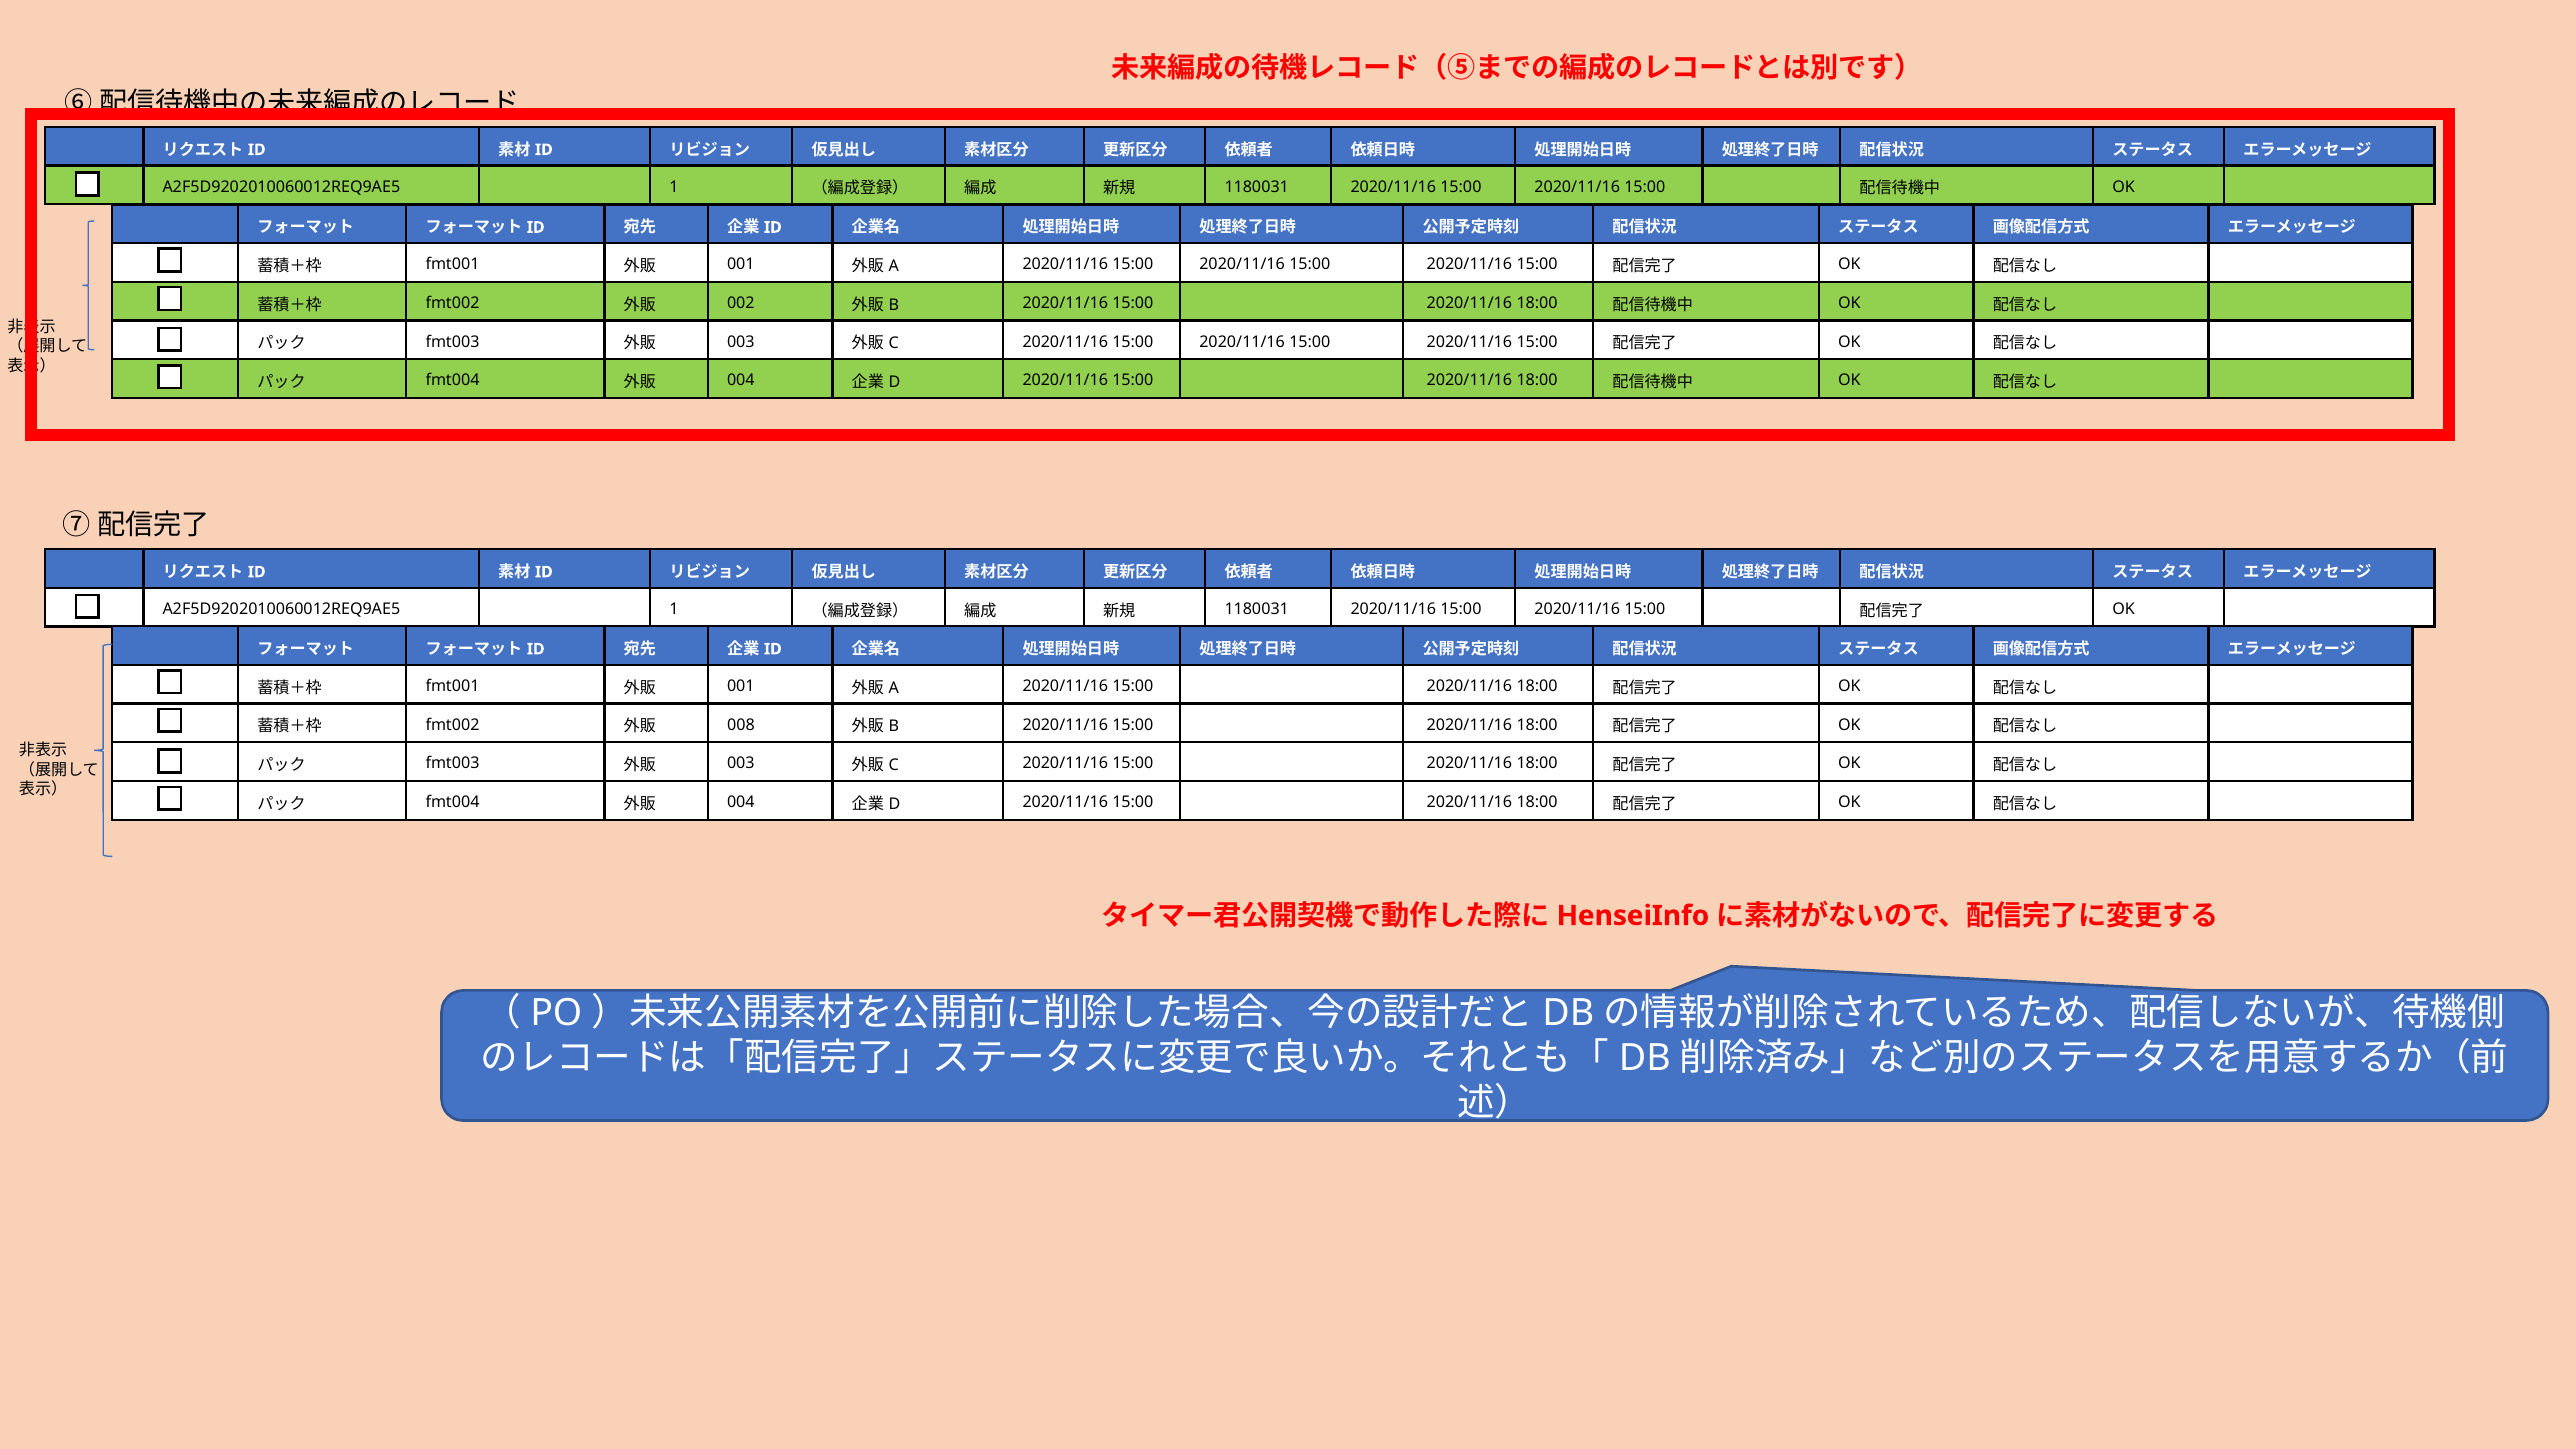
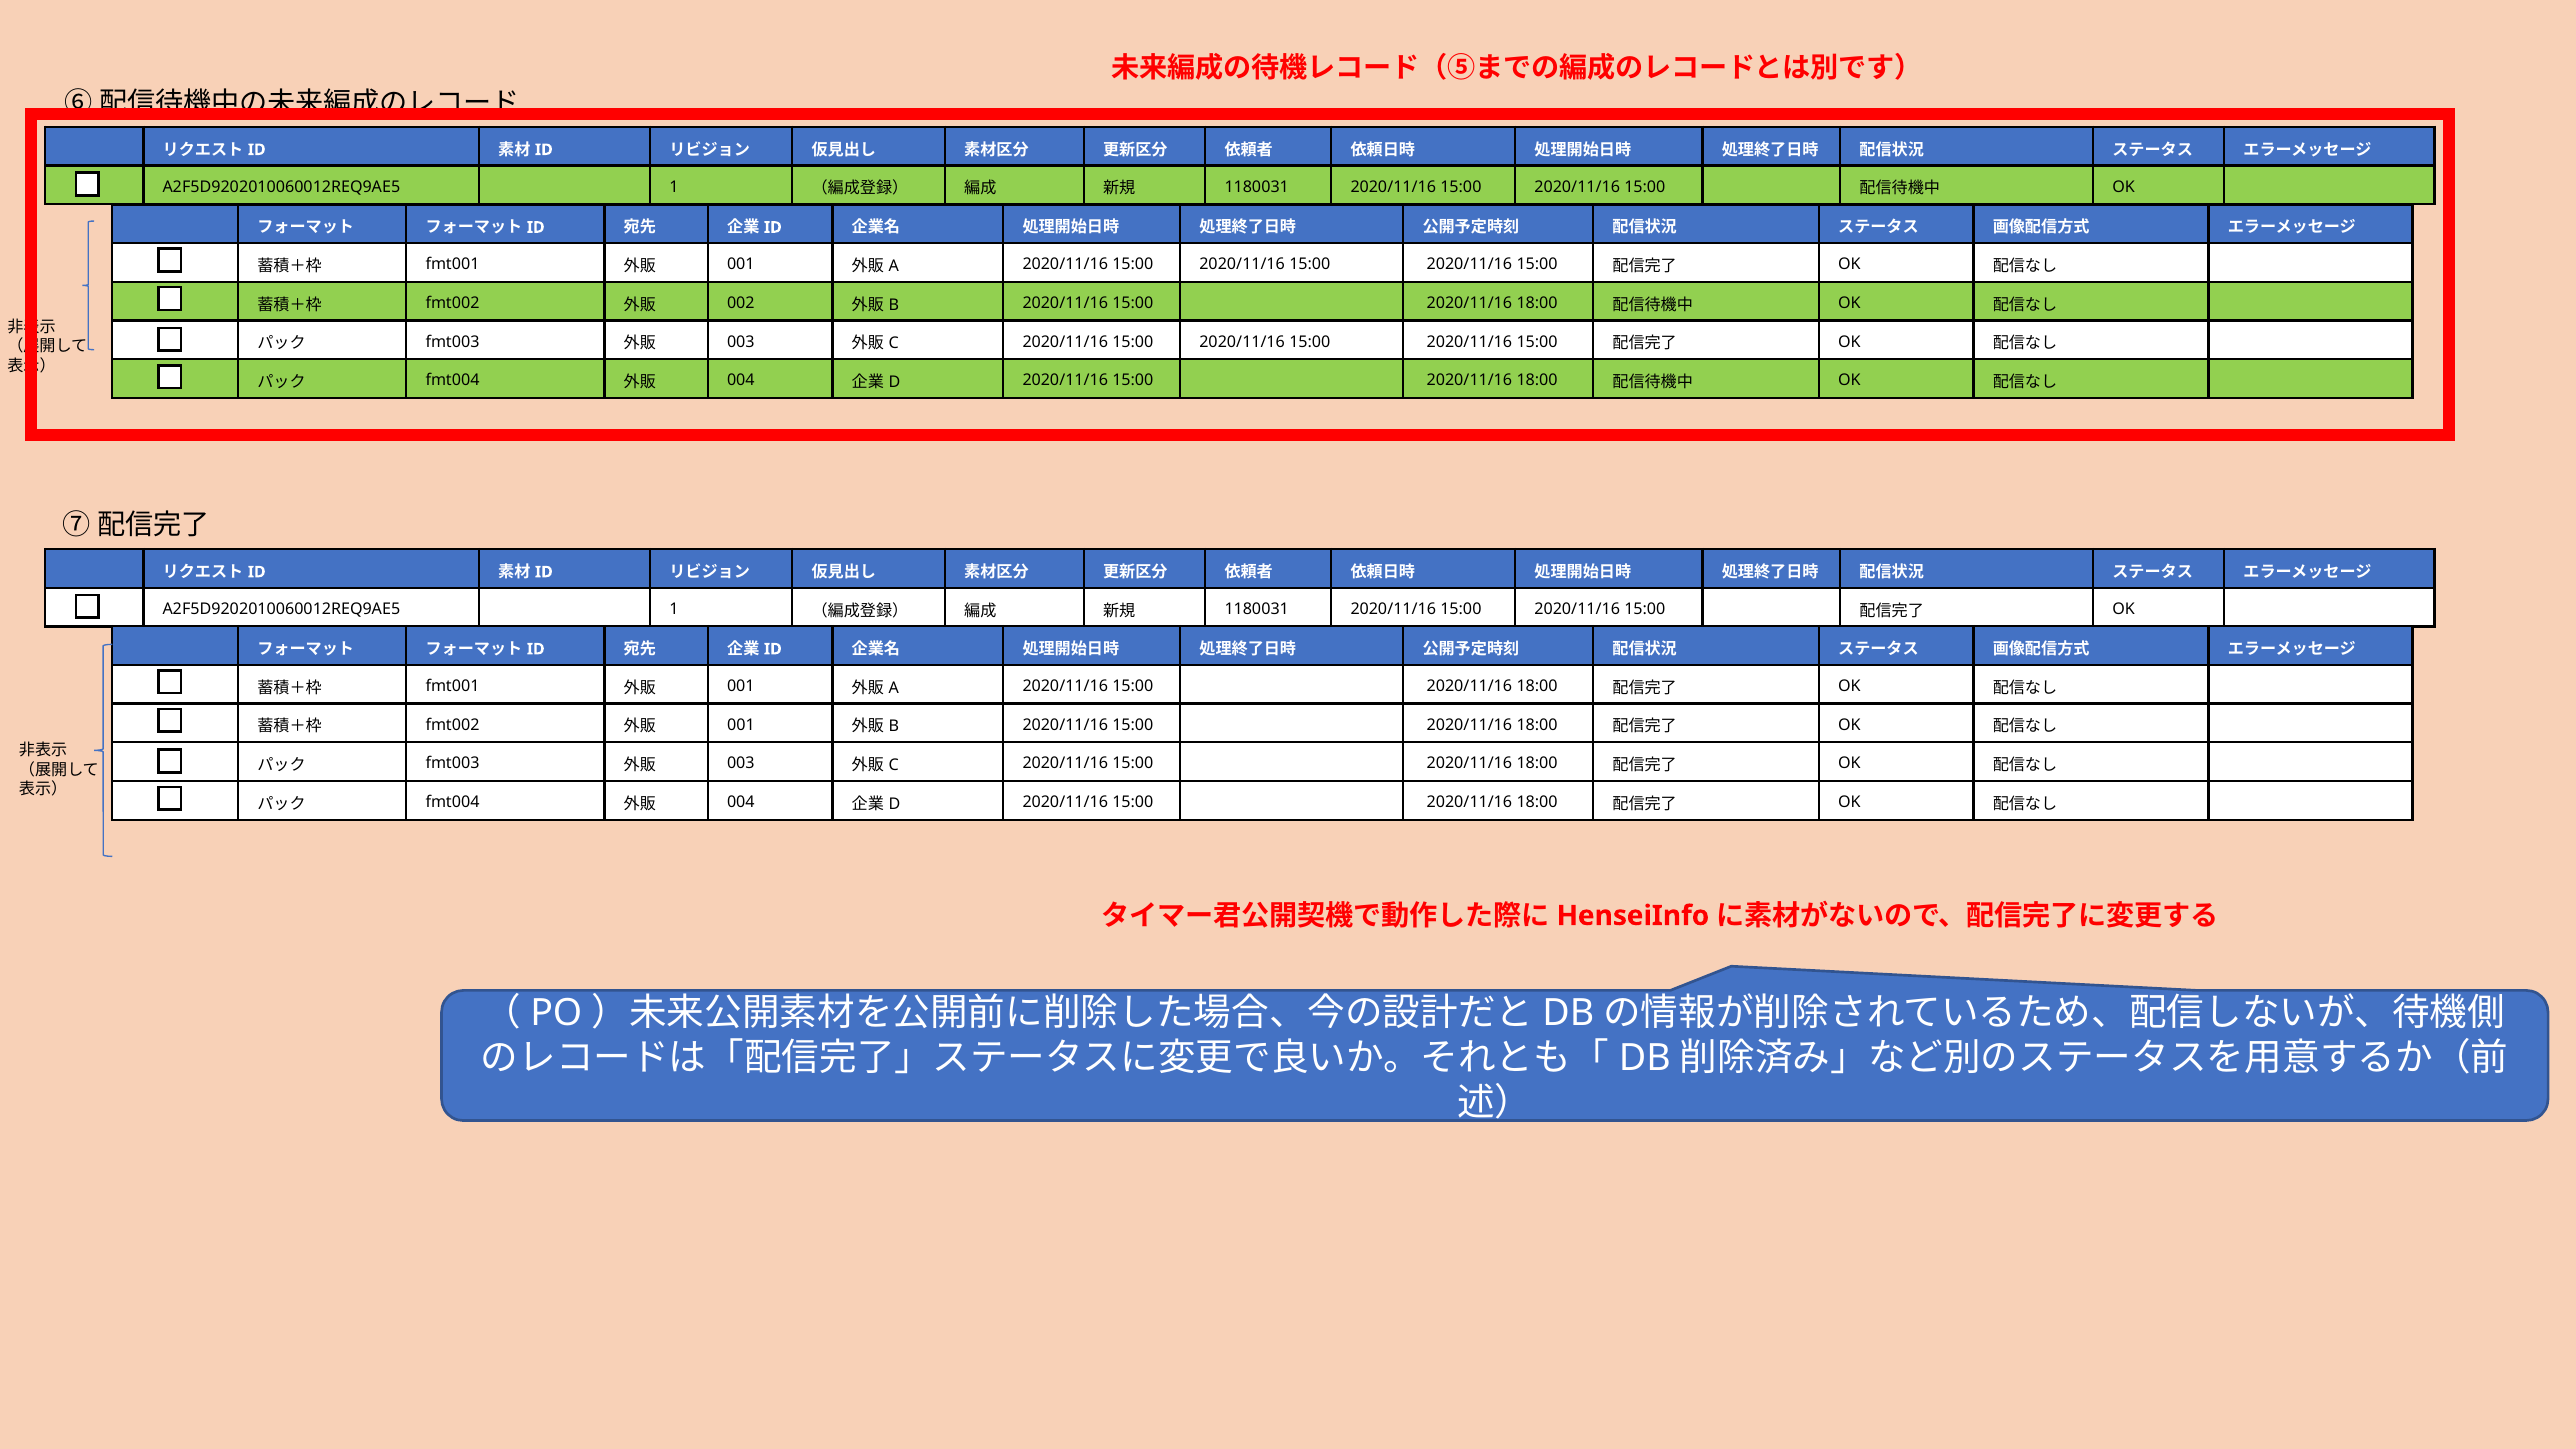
008 at (741, 725): 008 -> 001
